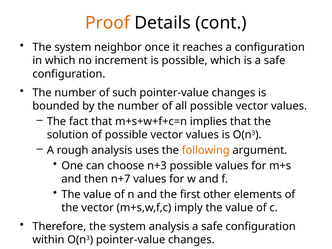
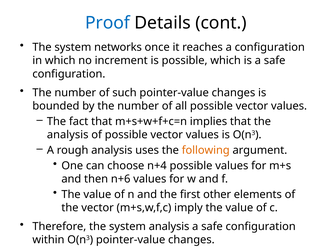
Proof colour: orange -> blue
neighbor: neighbor -> networks
solution at (68, 135): solution -> analysis
n+3: n+3 -> n+4
n+7: n+7 -> n+6
